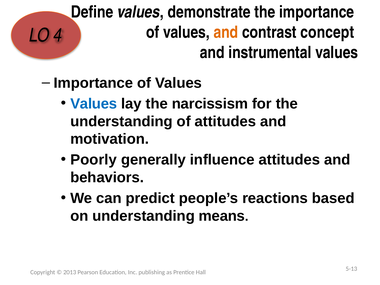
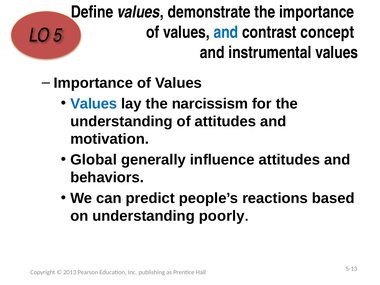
and at (226, 32) colour: orange -> blue
4: 4 -> 5
Poorly: Poorly -> Global
means: means -> poorly
